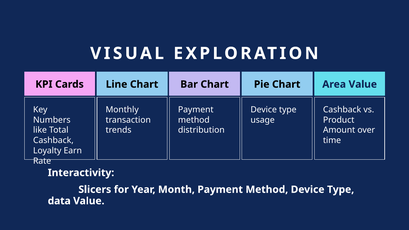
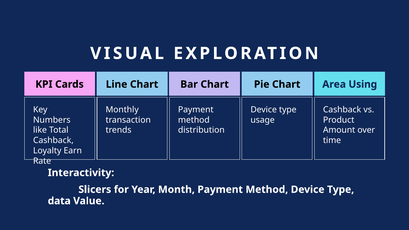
Area Value: Value -> Using
